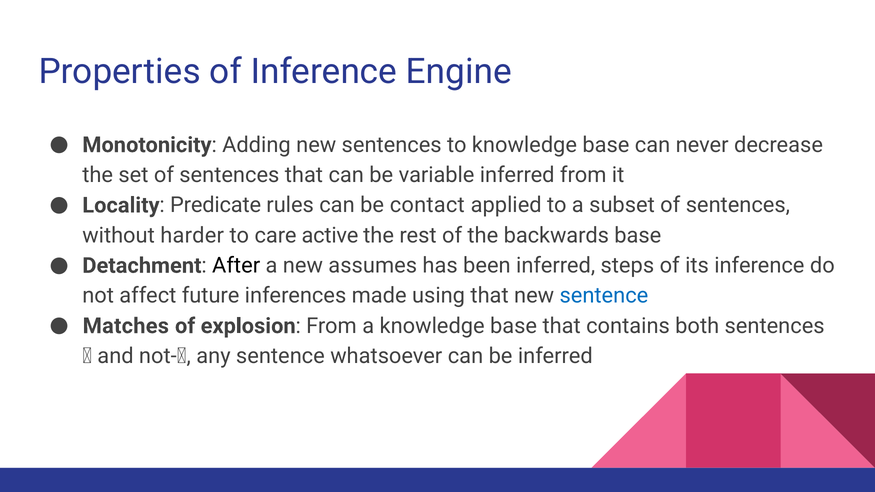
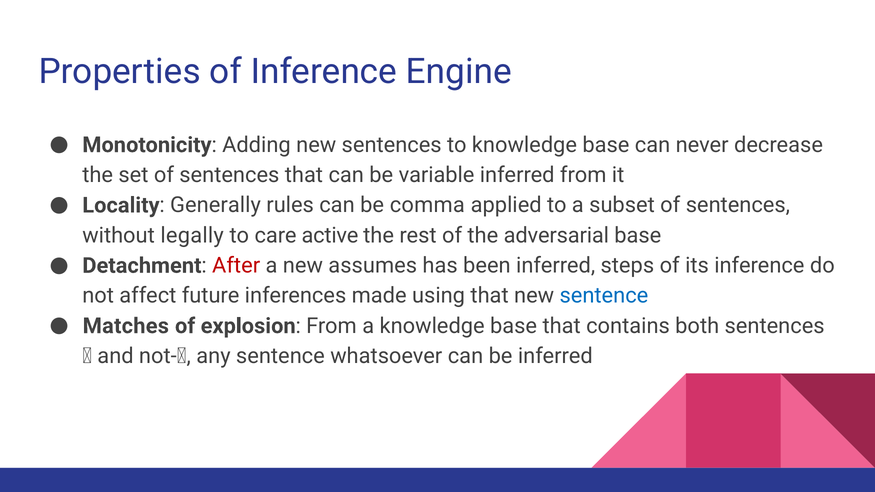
Predicate: Predicate -> Generally
contact: contact -> comma
harder: harder -> legally
backwards: backwards -> adversarial
After colour: black -> red
